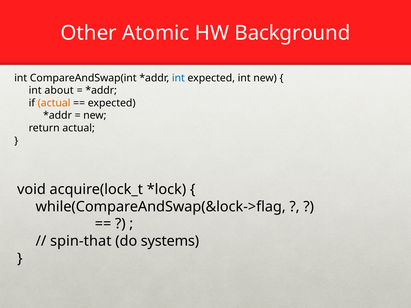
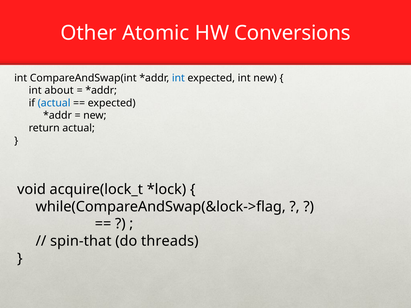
Background: Background -> Conversions
actual at (54, 103) colour: orange -> blue
systems: systems -> threads
